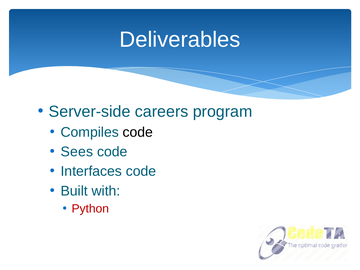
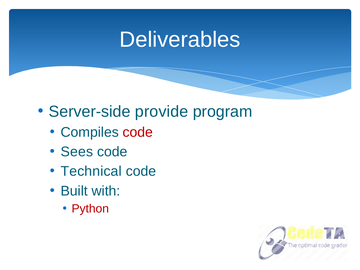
careers: careers -> provide
code at (138, 132) colour: black -> red
Interfaces: Interfaces -> Technical
